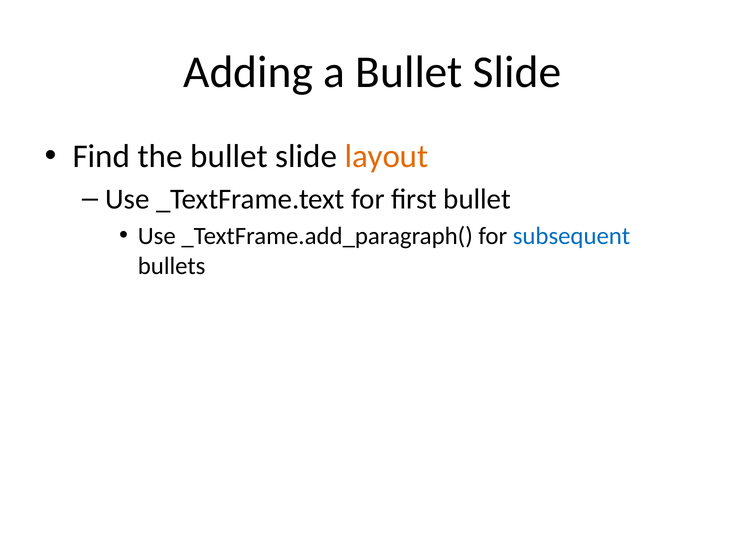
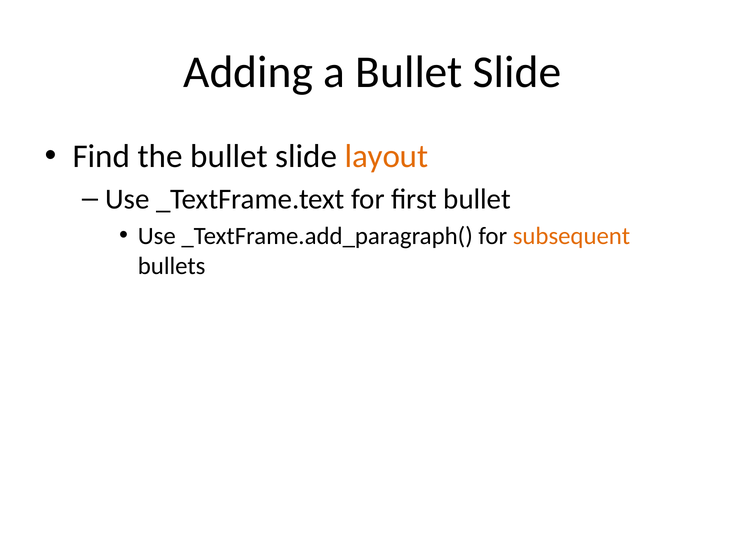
subsequent colour: blue -> orange
